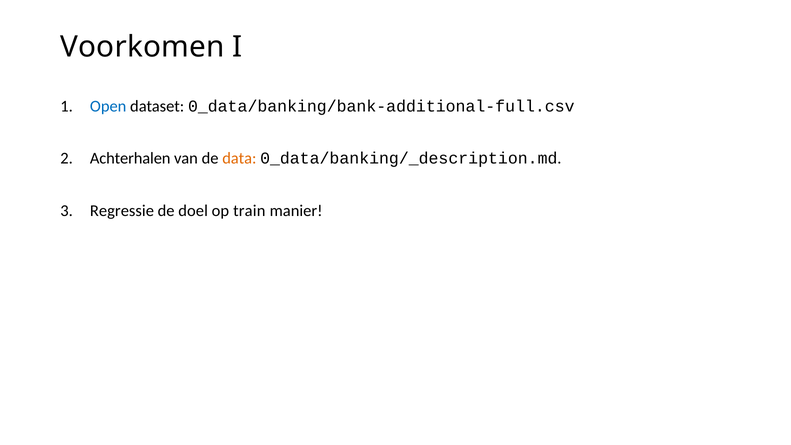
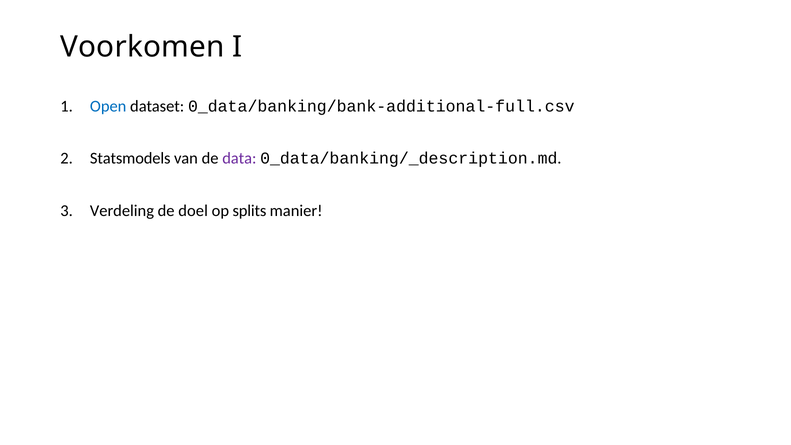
Achterhalen: Achterhalen -> Statsmodels
data colour: orange -> purple
Regressie: Regressie -> Verdeling
train: train -> splits
